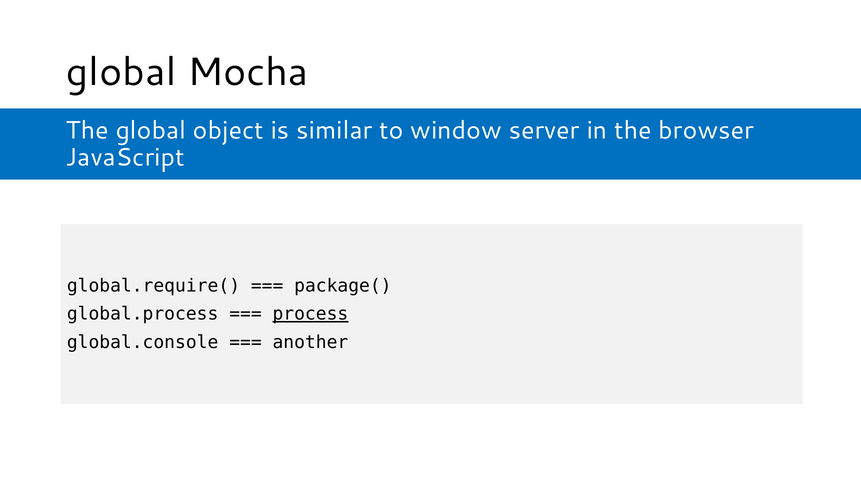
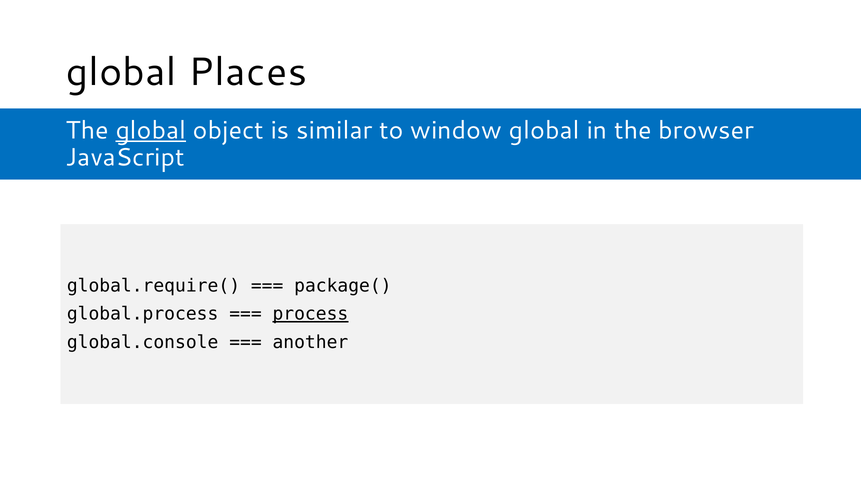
Mocha: Mocha -> Places
global at (151, 130) underline: none -> present
window server: server -> global
